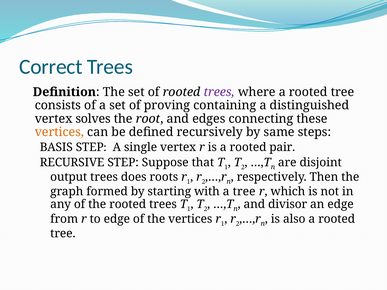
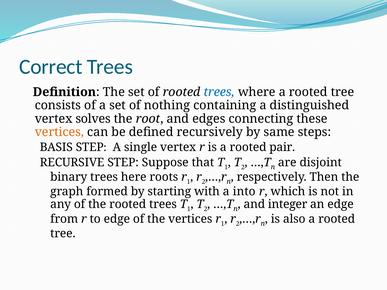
trees at (219, 92) colour: purple -> blue
proving: proving -> nothing
output: output -> binary
does: does -> here
a tree: tree -> into
divisor: divisor -> integer
